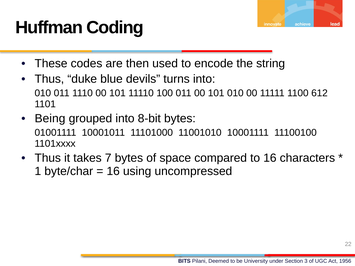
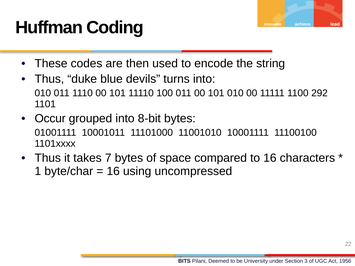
612: 612 -> 292
Being: Being -> Occur
